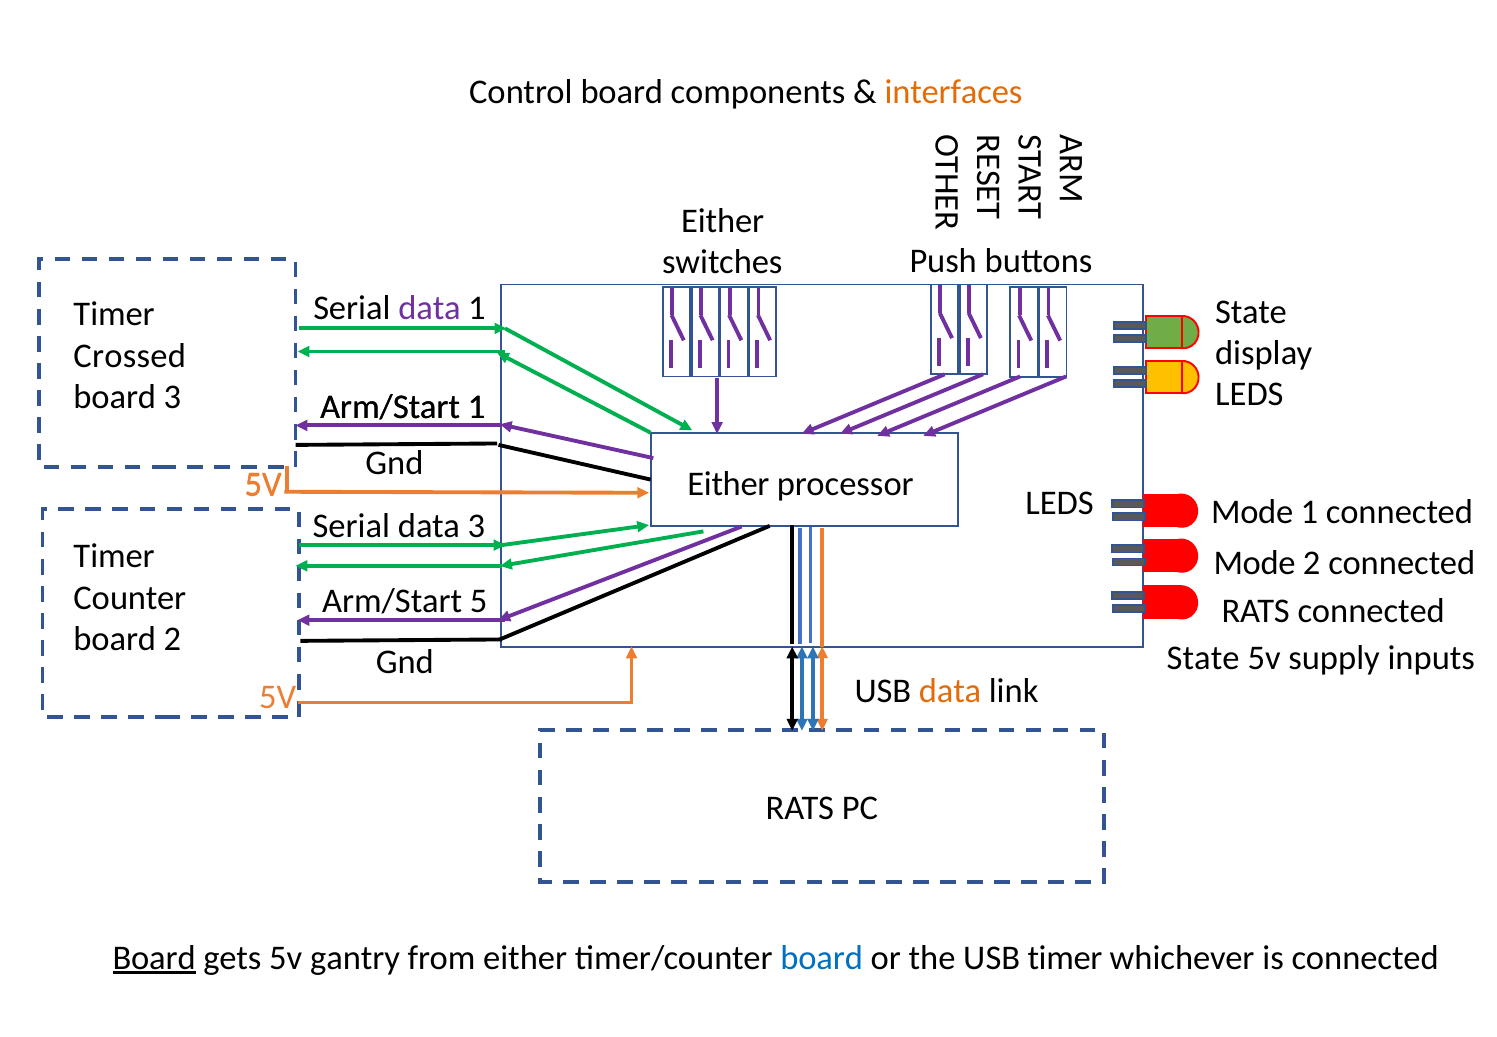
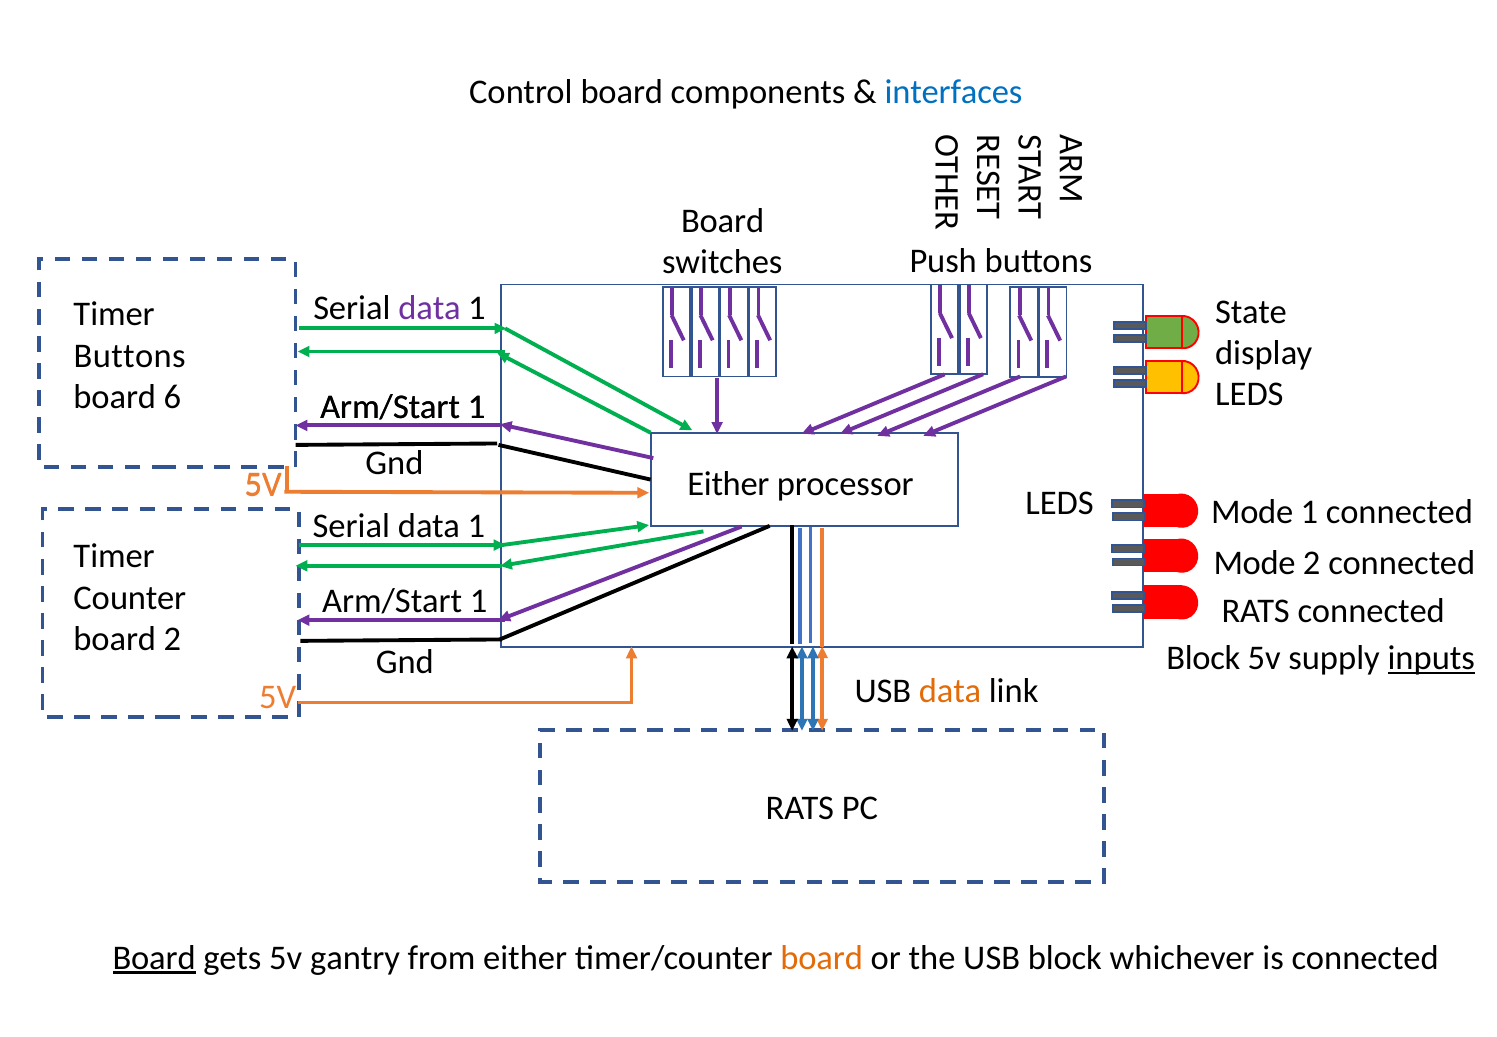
interfaces colour: orange -> blue
Either at (723, 220): Either -> Board
Crossed at (130, 356): Crossed -> Buttons
board 3: 3 -> 6
3 at (476, 525): 3 -> 1
5 at (479, 601): 5 -> 1
State at (1203, 658): State -> Block
inputs underline: none -> present
board at (822, 957) colour: blue -> orange
USB timer: timer -> block
